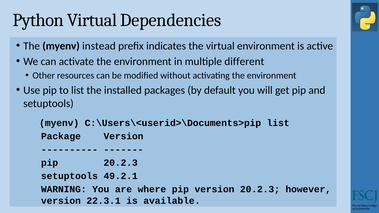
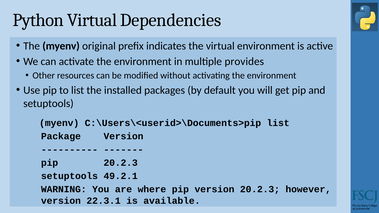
instead: instead -> original
different: different -> provides
